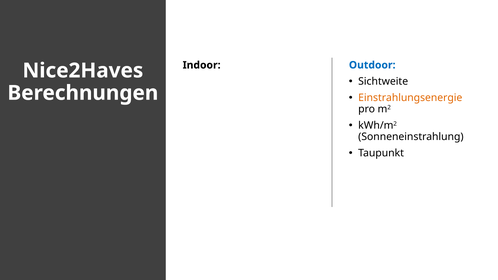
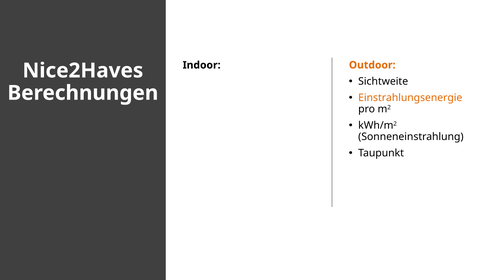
Outdoor colour: blue -> orange
